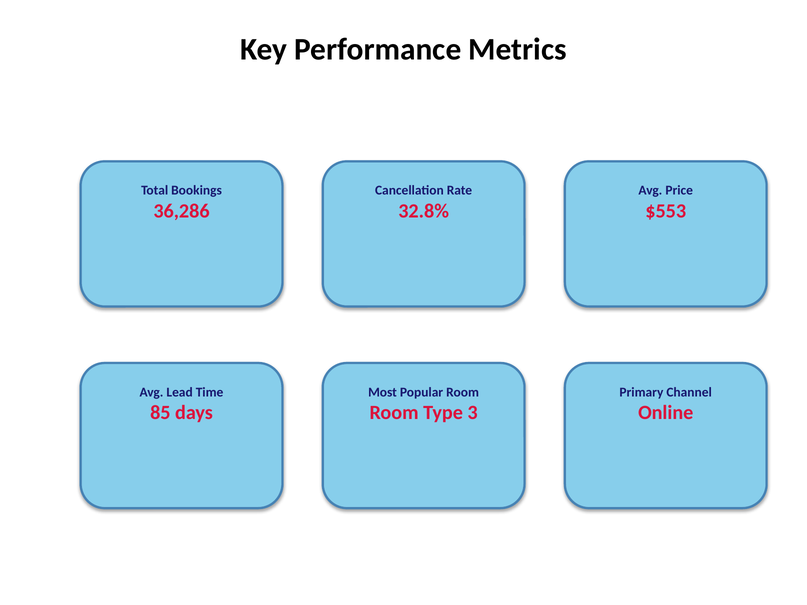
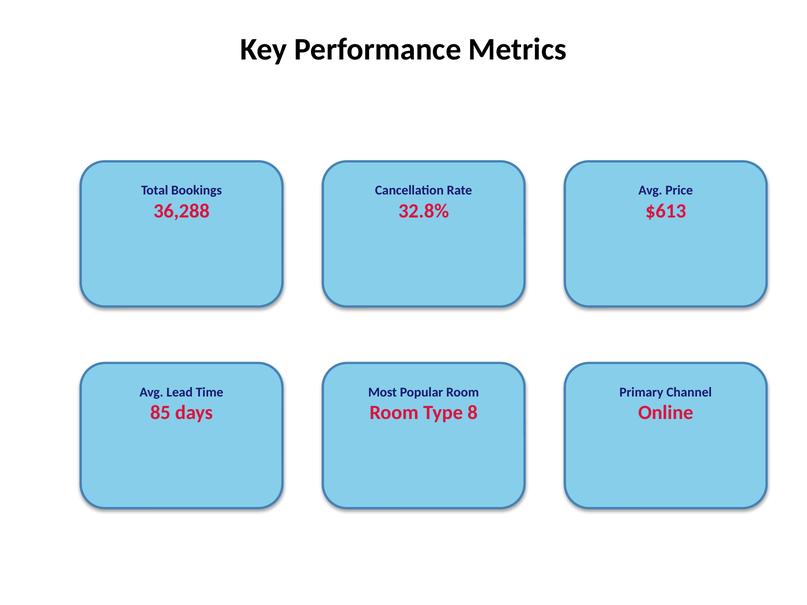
36,286: 36,286 -> 36,288
$553: $553 -> $613
3: 3 -> 8
